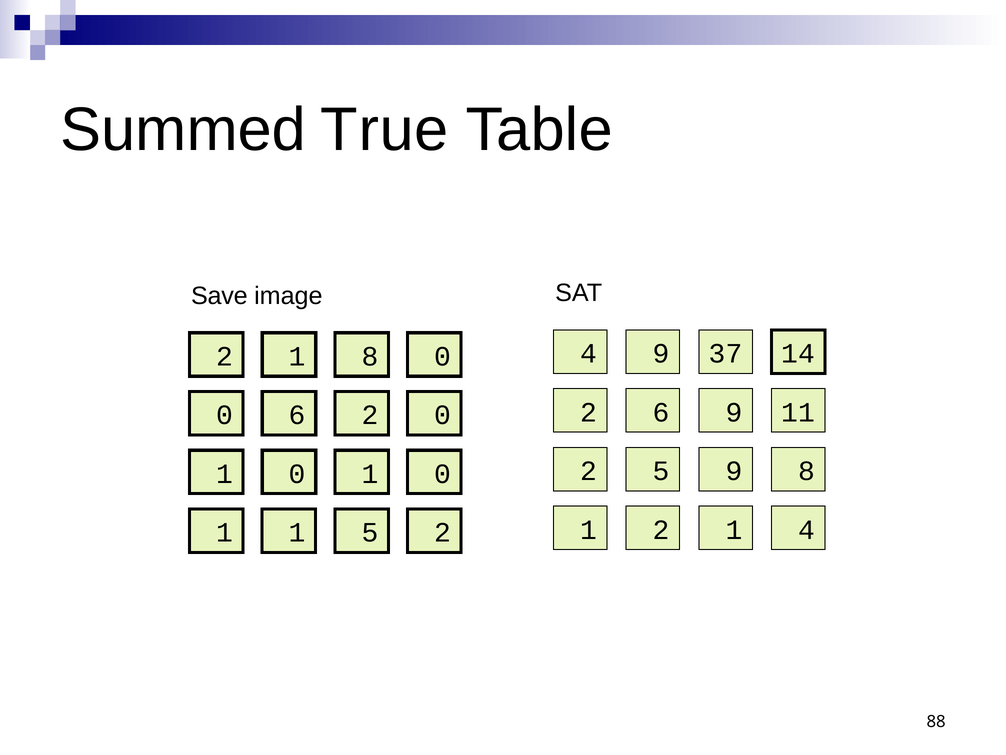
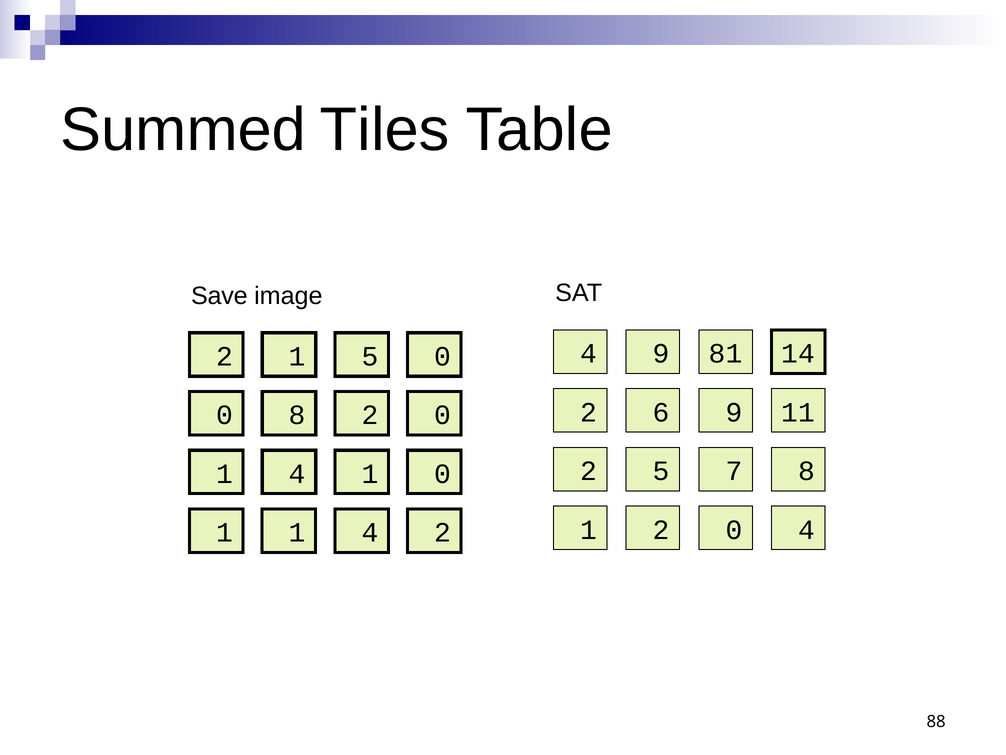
True: True -> Tiles
37: 37 -> 81
1 8: 8 -> 5
0 6: 6 -> 8
5 9: 9 -> 7
0 at (297, 474): 0 -> 4
1 2 1: 1 -> 0
1 1 5: 5 -> 4
